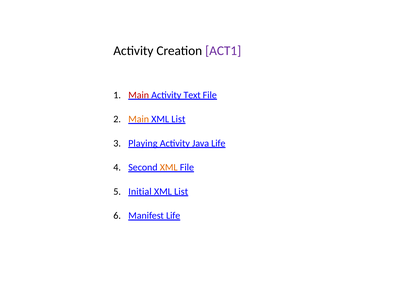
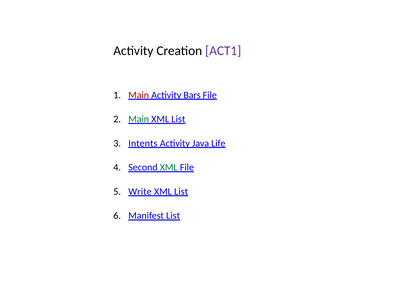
Text: Text -> Bars
Main at (139, 119) colour: orange -> green
Playing: Playing -> Intents
XML at (169, 167) colour: orange -> green
Initial: Initial -> Write
Manifest Life: Life -> List
